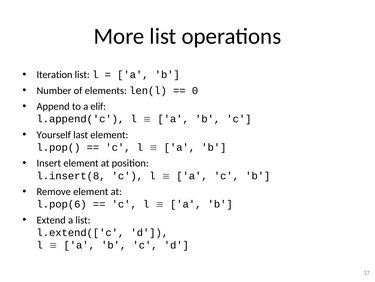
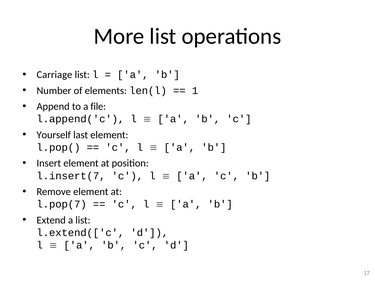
Iteration: Iteration -> Carriage
0: 0 -> 1
elif: elif -> file
l.insert(8: l.insert(8 -> l.insert(7
l.pop(6: l.pop(6 -> l.pop(7
